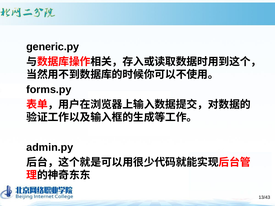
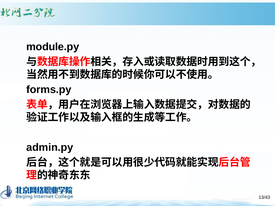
generic.py: generic.py -> module.py
